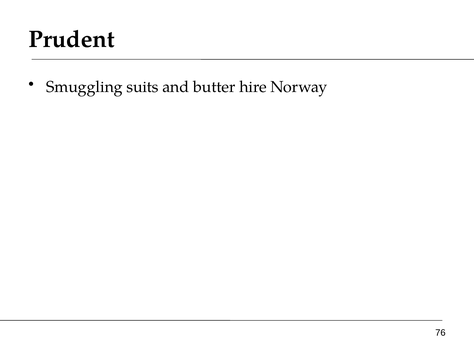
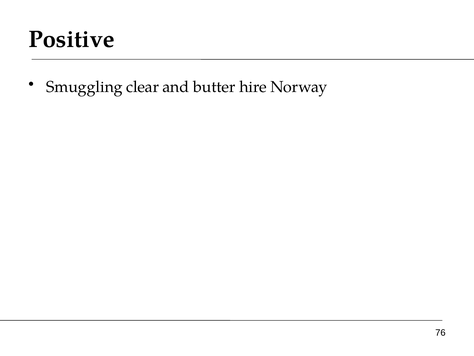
Prudent: Prudent -> Positive
suits: suits -> clear
